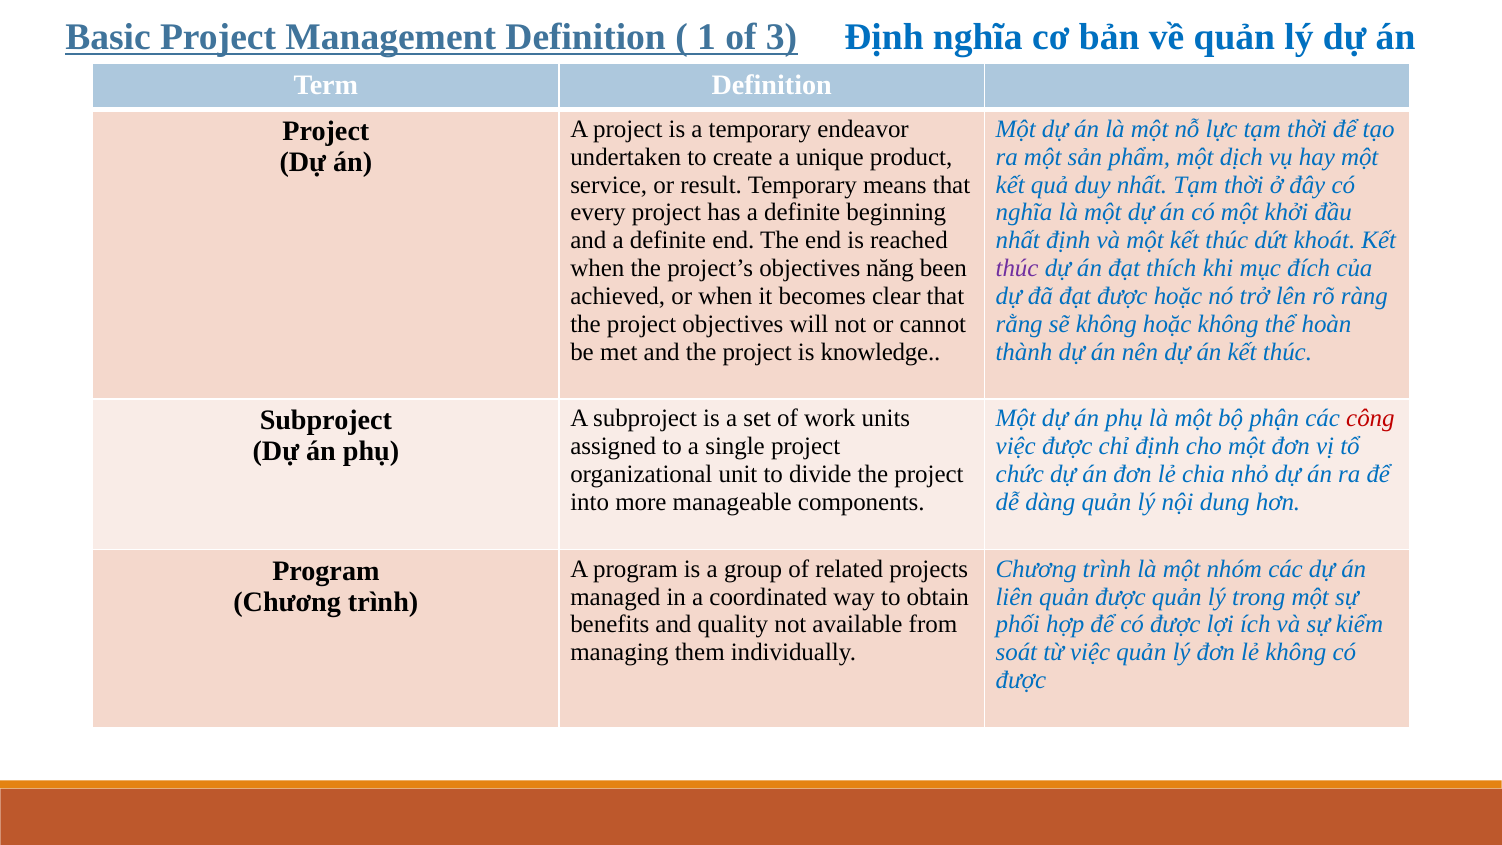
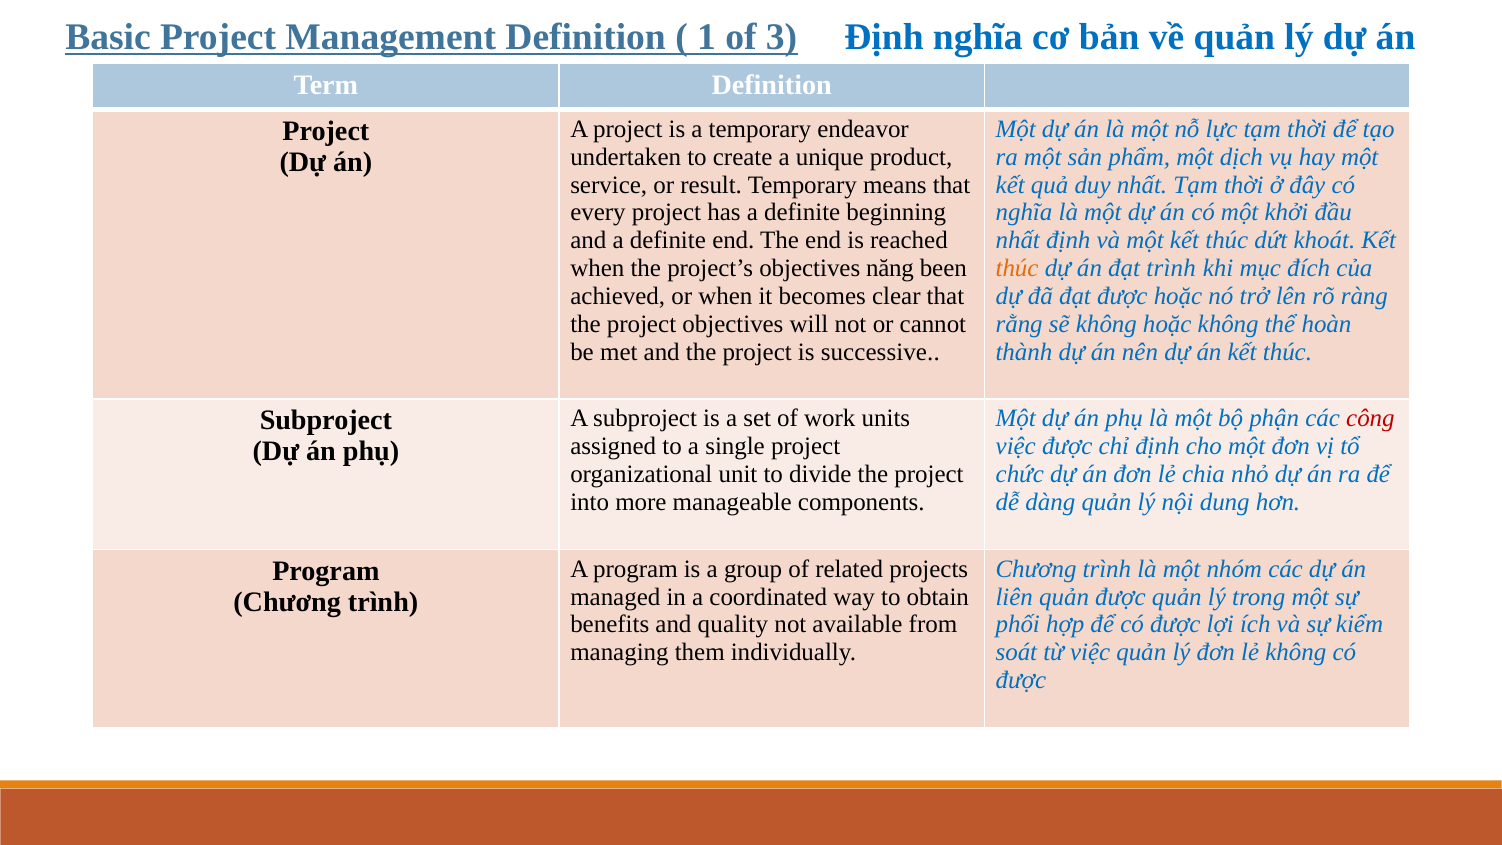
thúc at (1017, 268) colour: purple -> orange
đạt thích: thích -> trình
knowledge: knowledge -> successive
